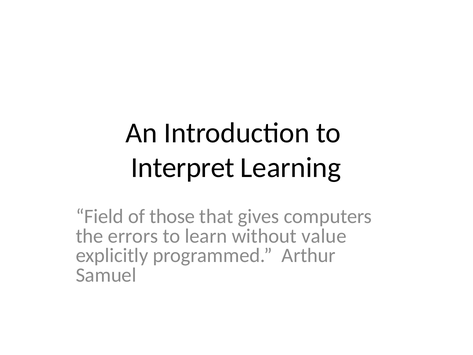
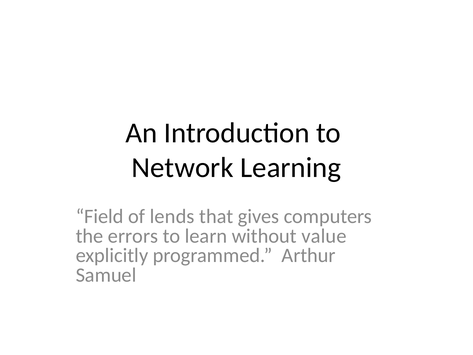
Interpret: Interpret -> Network
those: those -> lends
